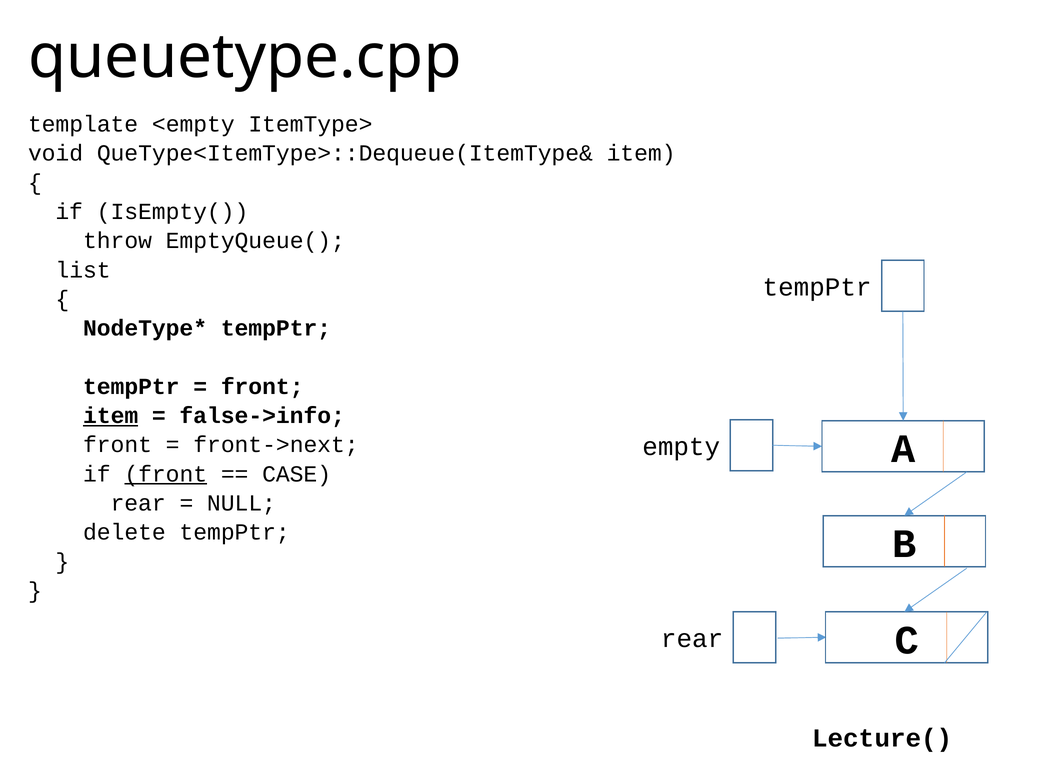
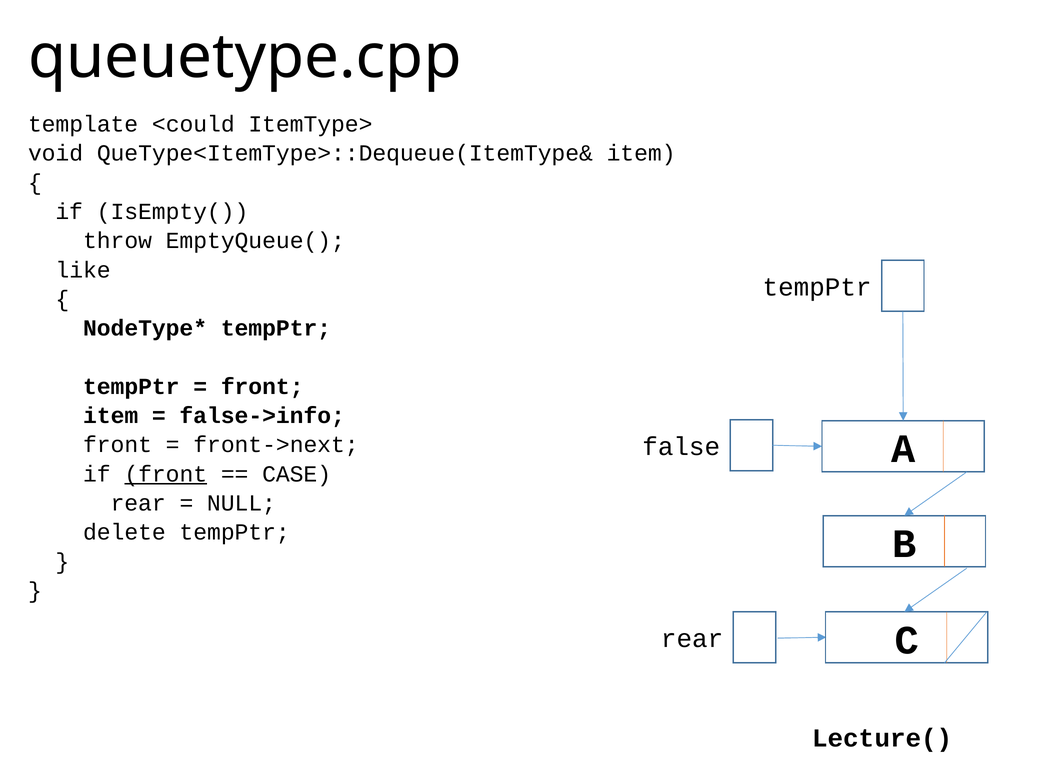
<empty: <empty -> <could
list: list -> like
item at (111, 416) underline: present -> none
empty: empty -> false
